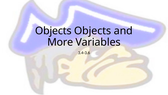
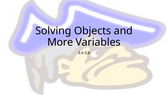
Objects at (53, 31): Objects -> Solving
